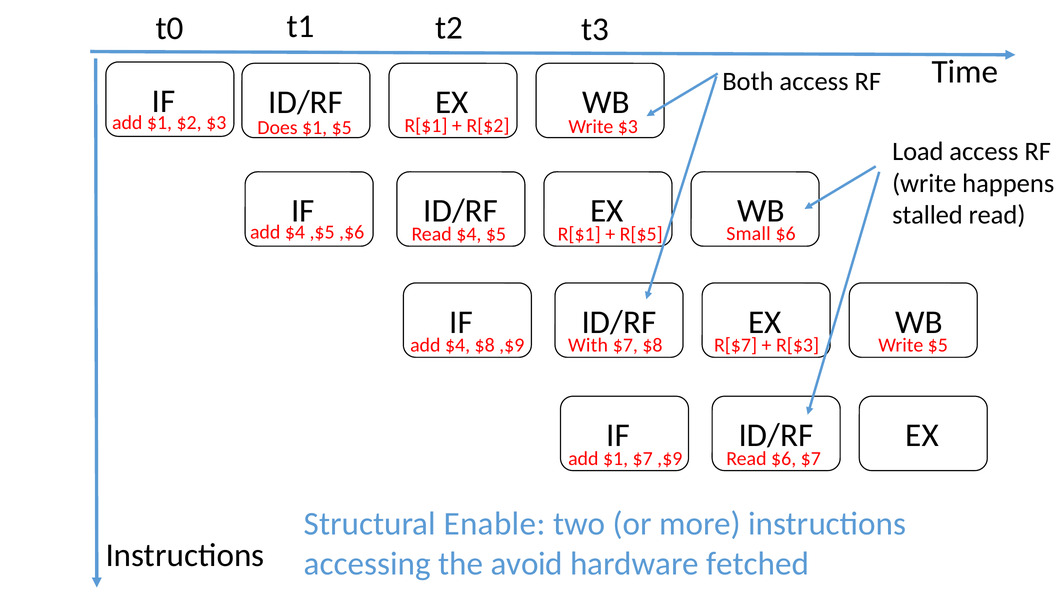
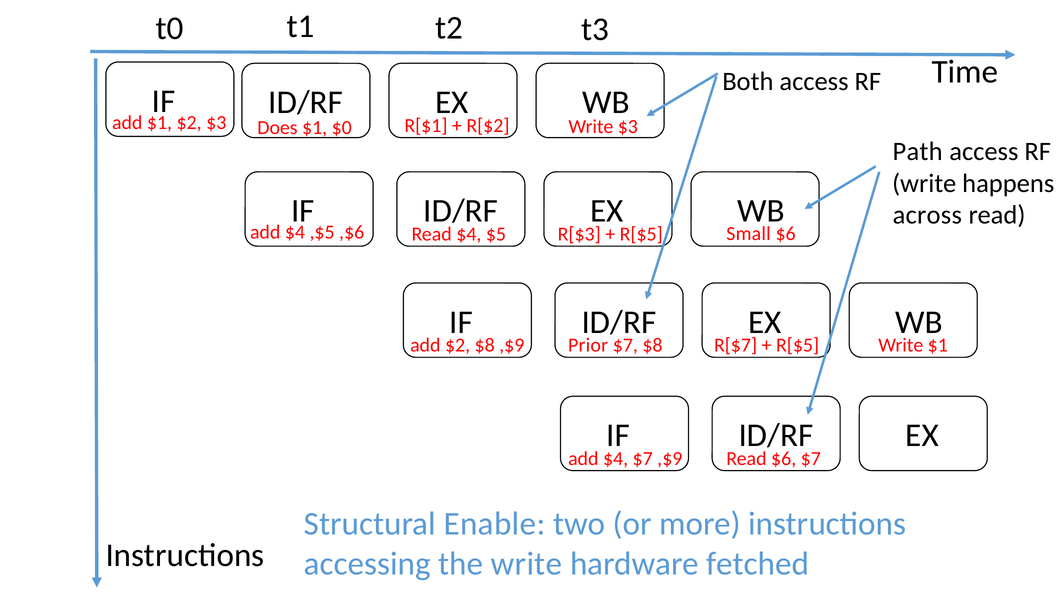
$1 $5: $5 -> $0
Load: Load -> Path
stalled: stalled -> across
$4 $5 R[$1: R[$1 -> R[$3
$4 at (458, 346): $4 -> $2
With: With -> Prior
R[$3 at (798, 346): R[$3 -> R[$5
Write $5: $5 -> $1
$1 at (616, 459): $1 -> $4
the avoid: avoid -> write
